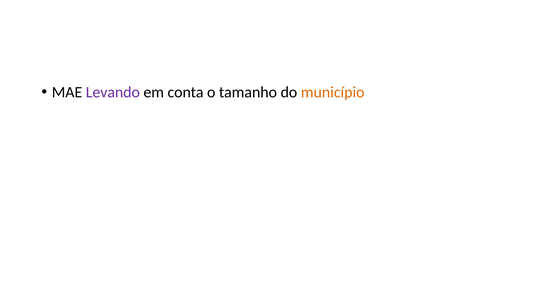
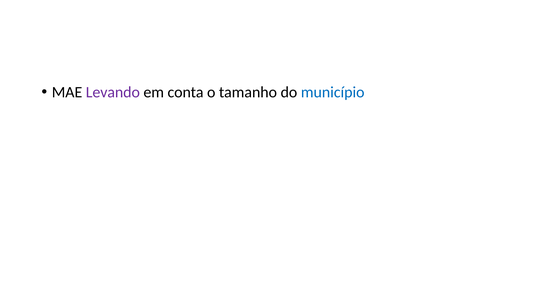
município colour: orange -> blue
